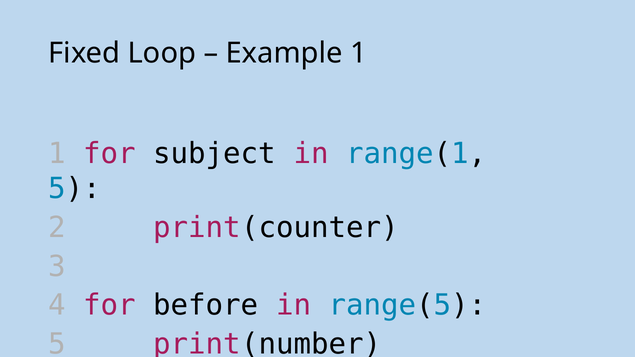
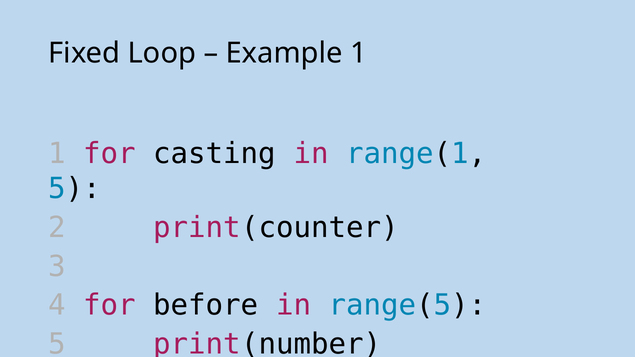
subject: subject -> casting
